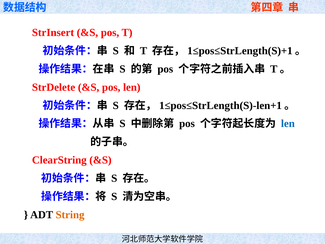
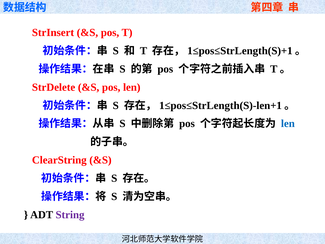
String colour: orange -> purple
